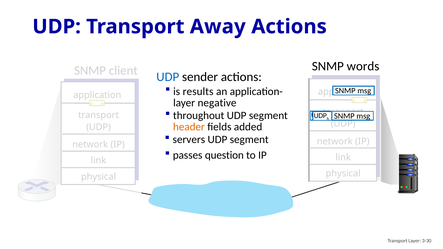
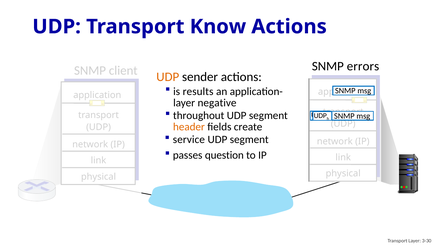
Away: Away -> Know
words: words -> errors
UDP at (168, 77) colour: blue -> orange
added: added -> create
servers: servers -> service
